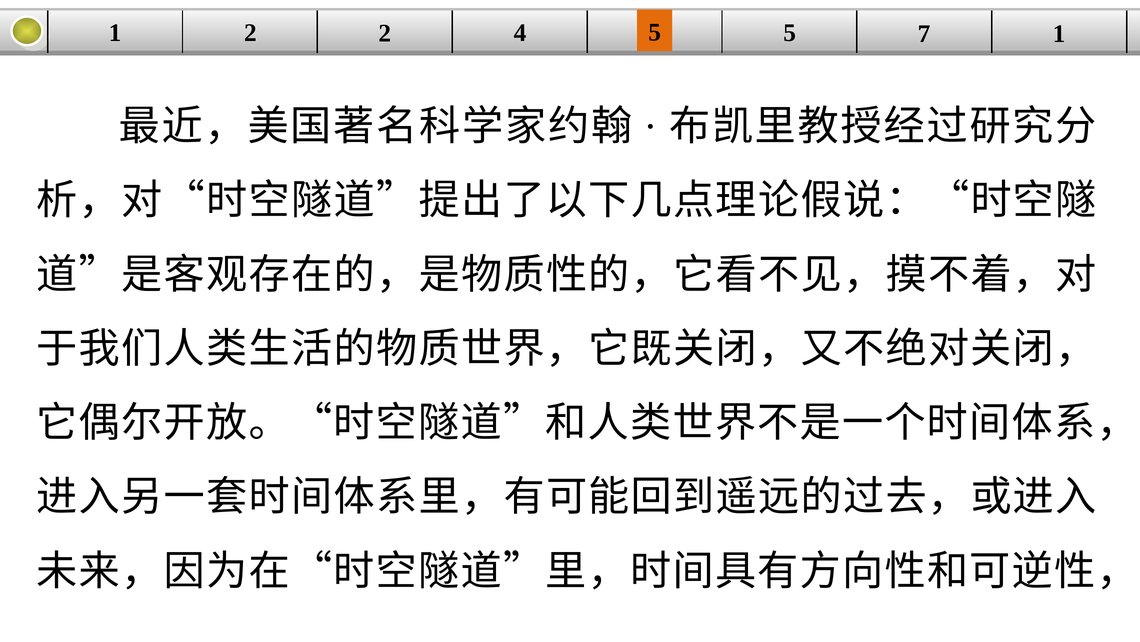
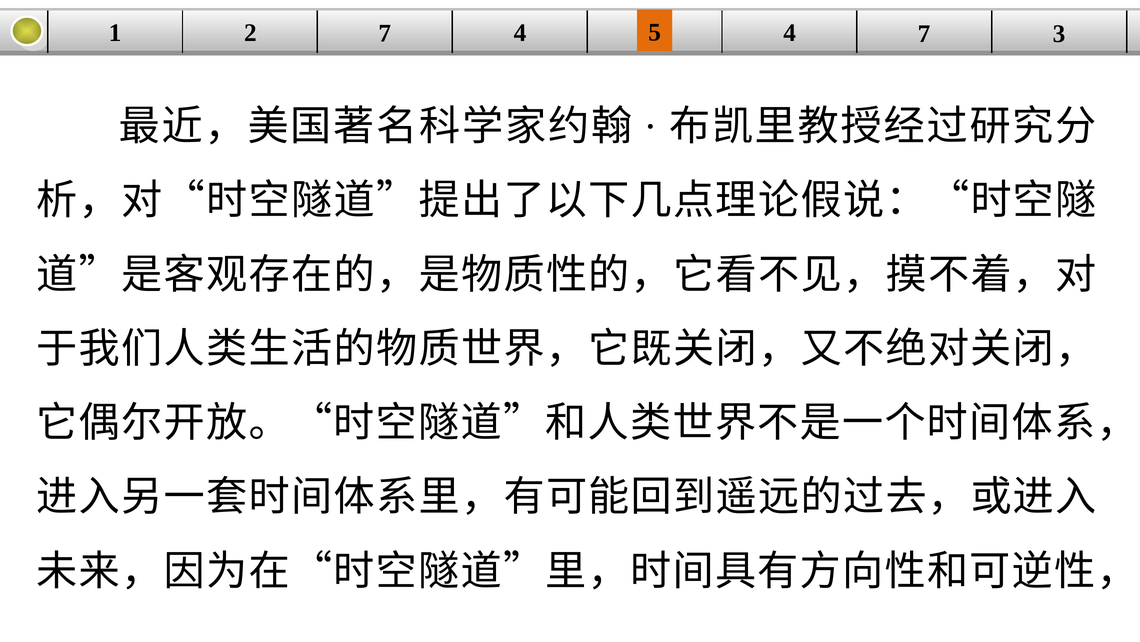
2 2: 2 -> 7
5 5: 5 -> 4
7 1: 1 -> 3
